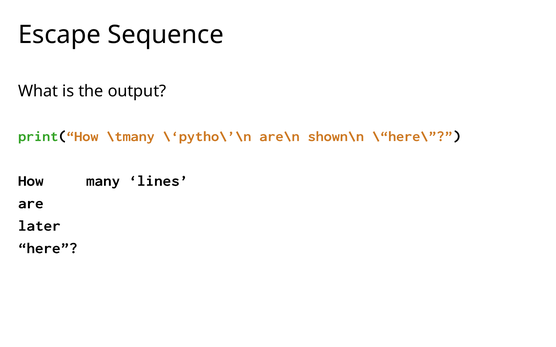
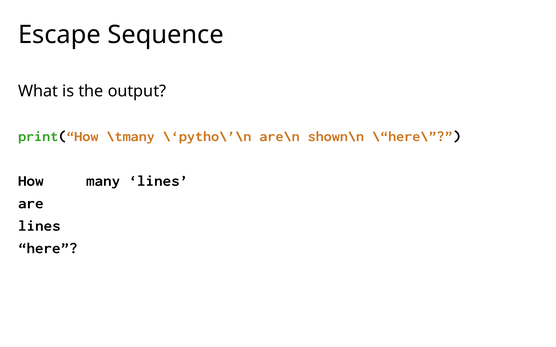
later at (39, 226): later -> lines
